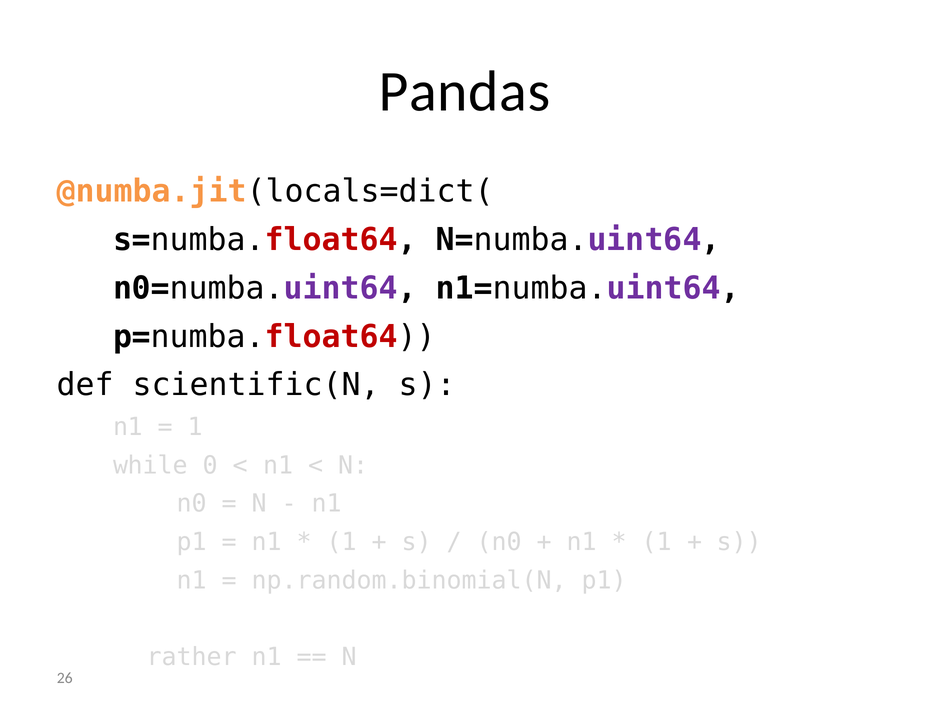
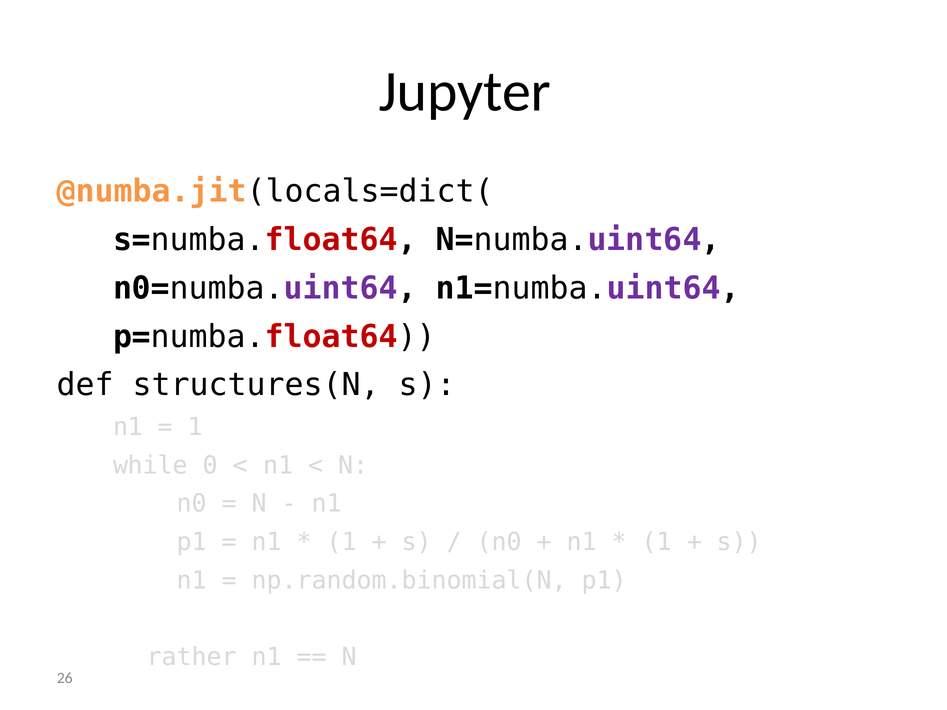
Pandas: Pandas -> Jupyter
scientific(N: scientific(N -> structures(N
